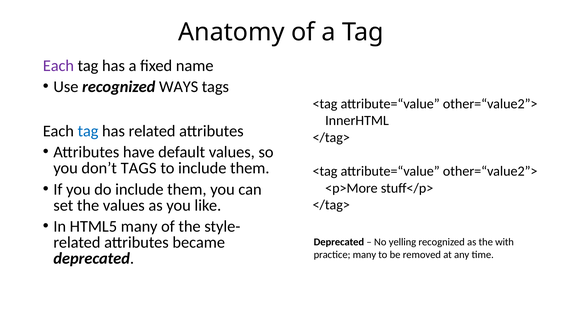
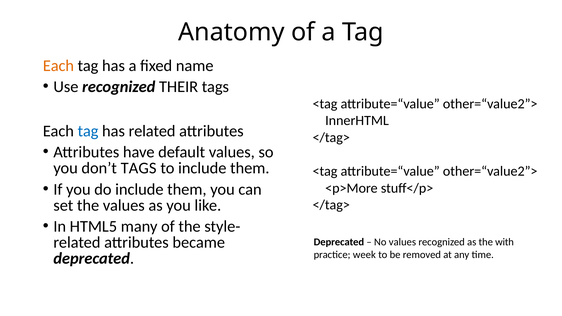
Each at (58, 66) colour: purple -> orange
WAYS: WAYS -> THEIR
No yelling: yelling -> values
practice many: many -> week
